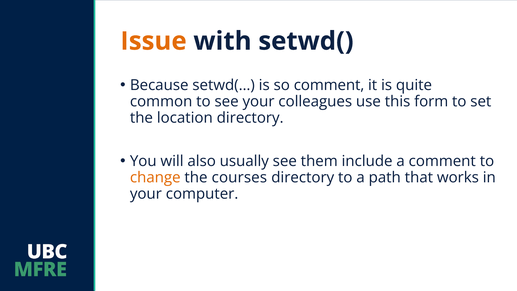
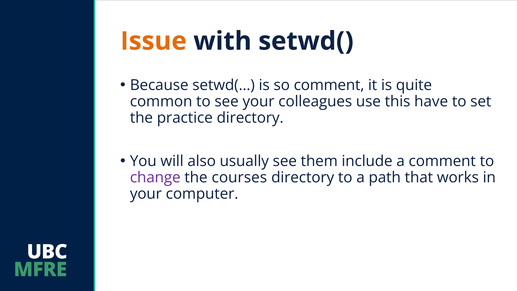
form: form -> have
location: location -> practice
change colour: orange -> purple
